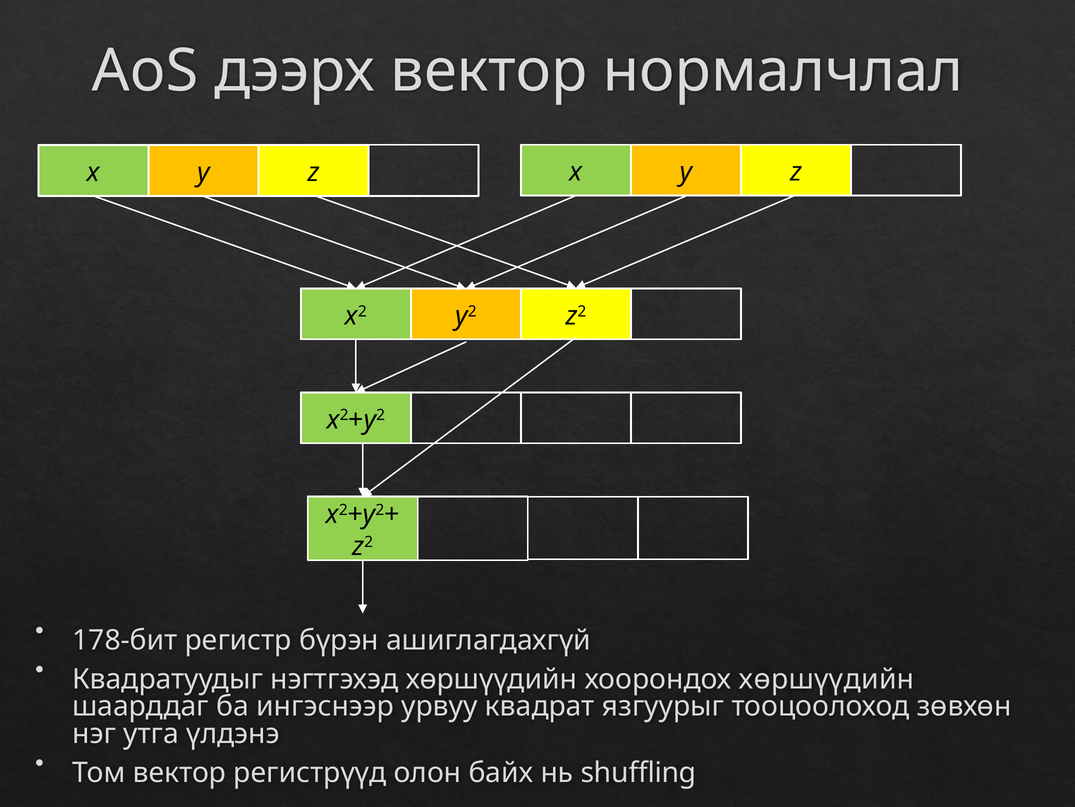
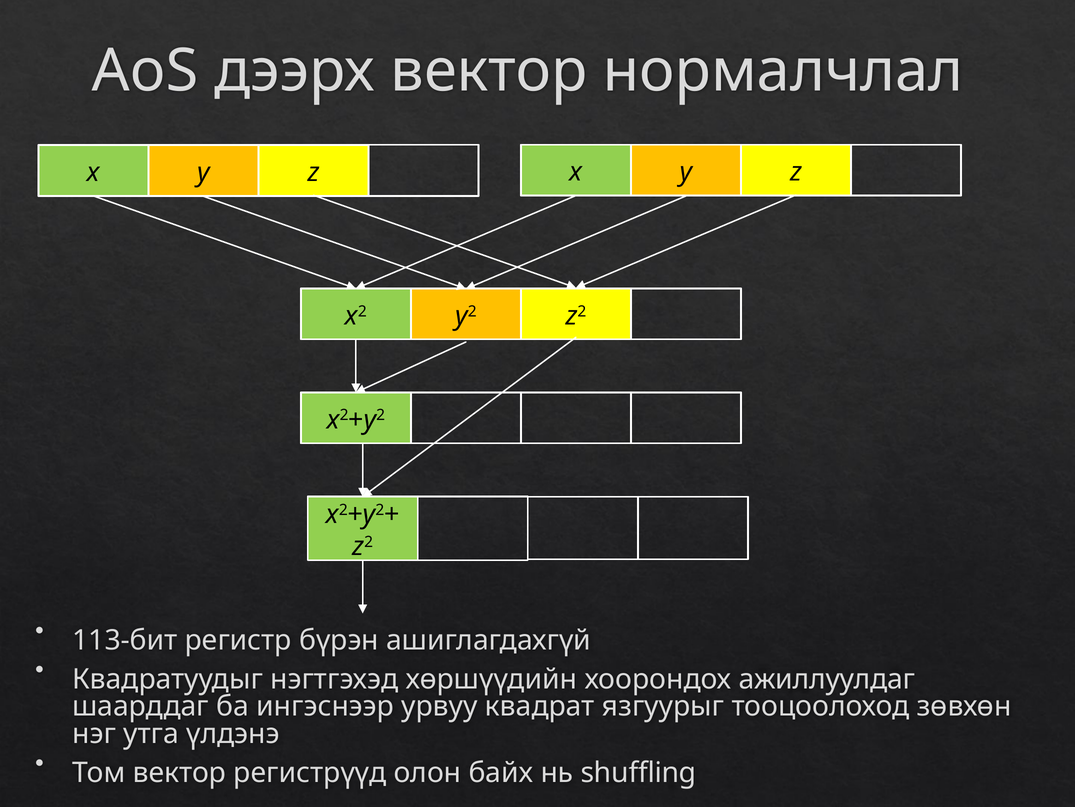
178-бит: 178-бит -> 113-бит
хоорондох хөршүүдийн: хөршүүдийн -> ажиллуулдаг
